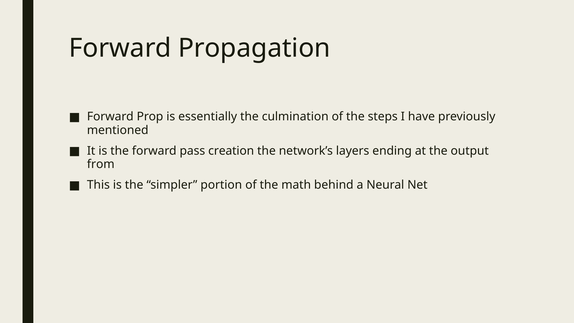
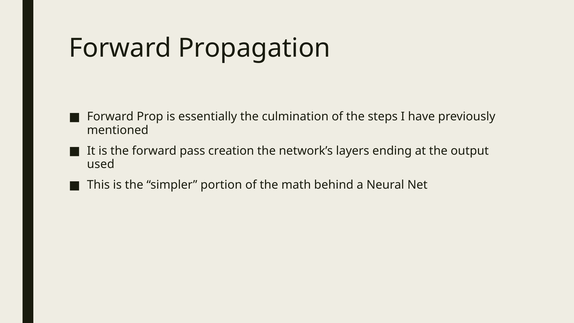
from: from -> used
